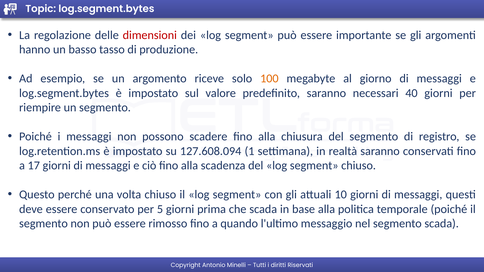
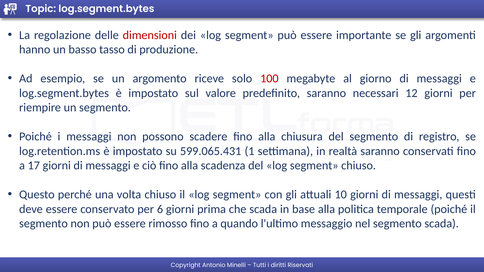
100 colour: orange -> red
40: 40 -> 12
127.608.094: 127.608.094 -> 599.065.431
5: 5 -> 6
